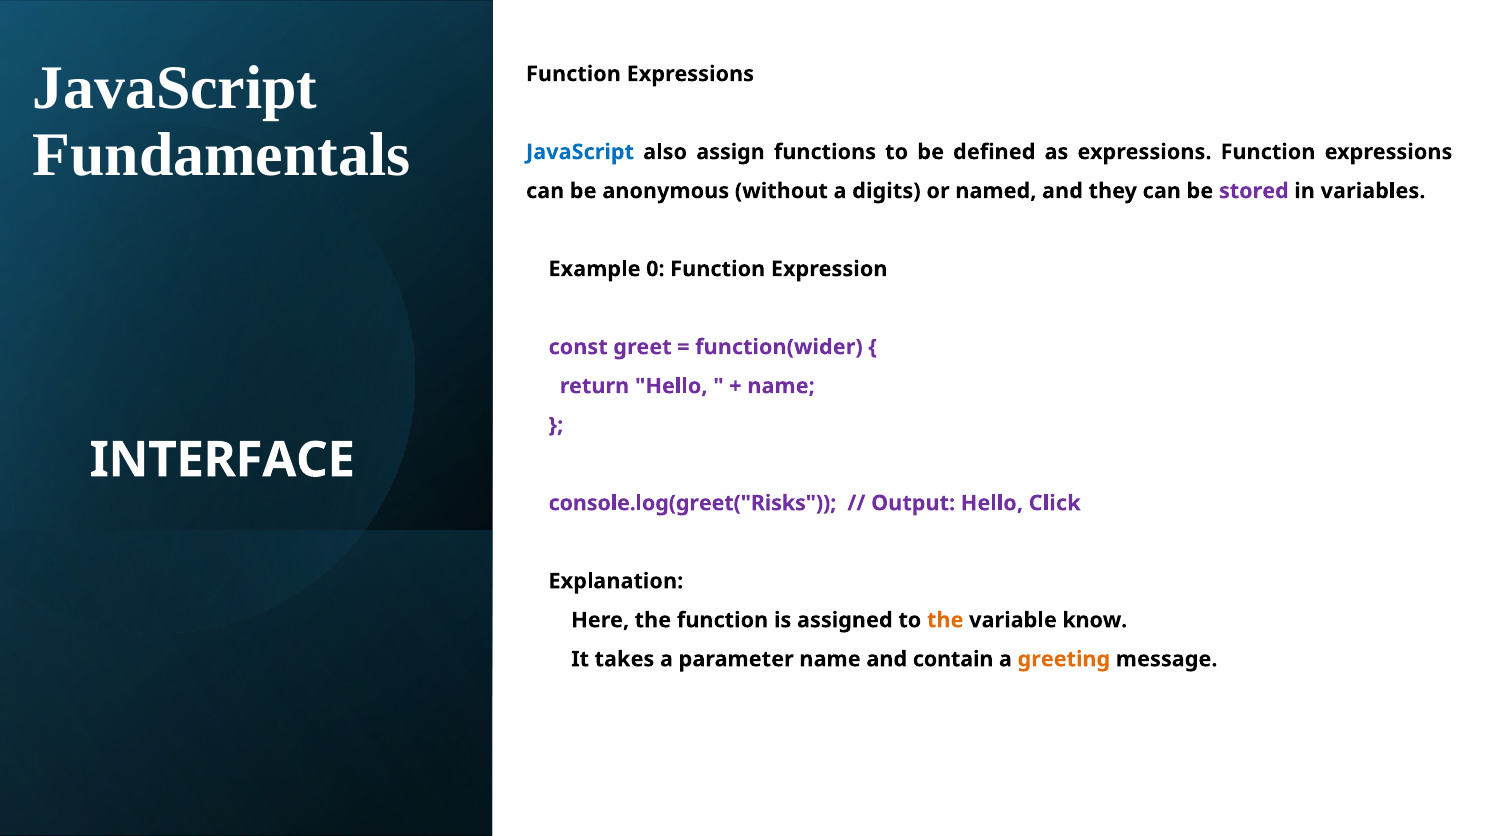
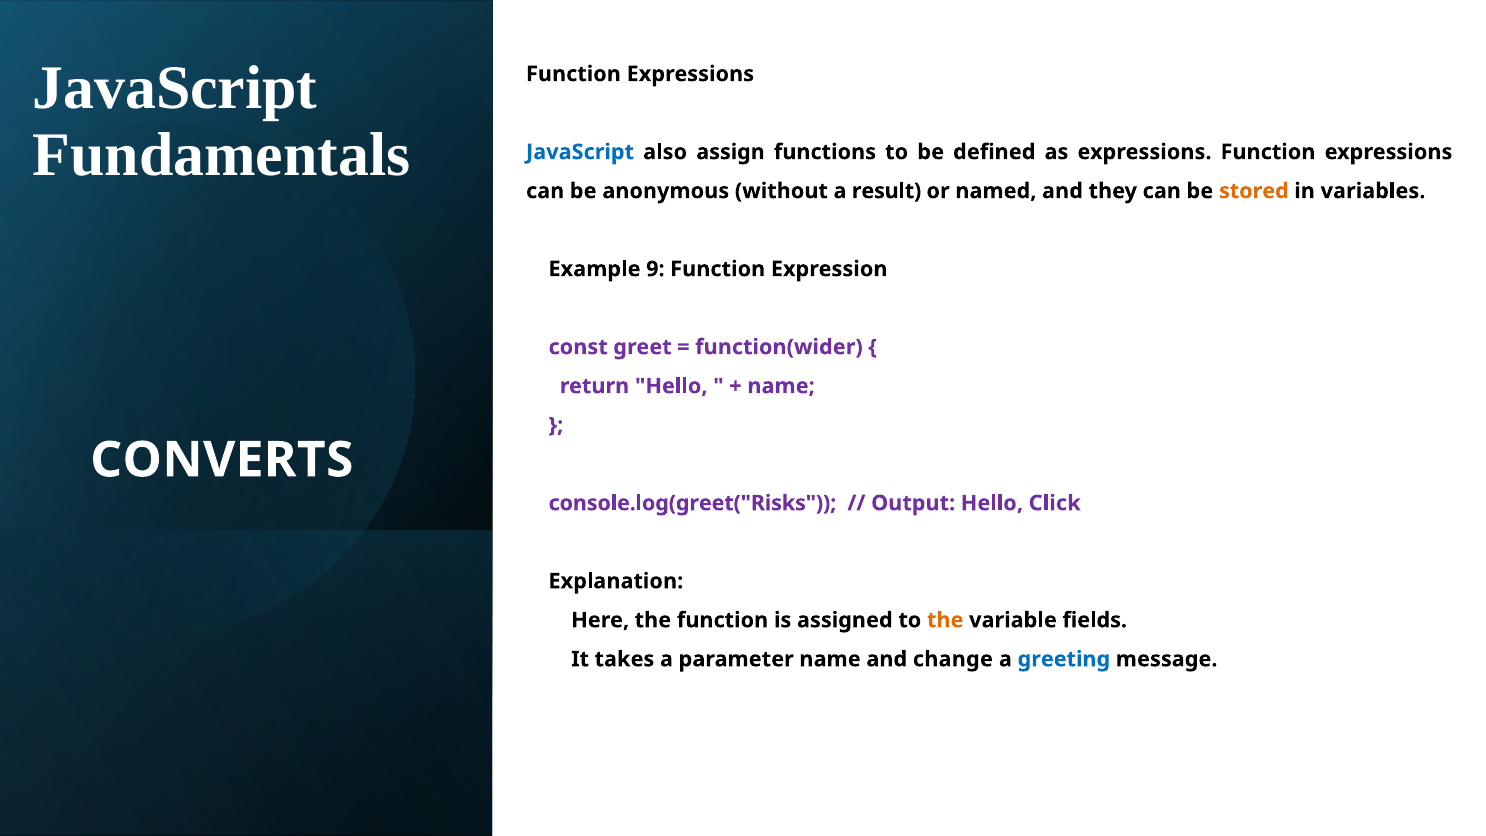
digits: digits -> result
stored colour: purple -> orange
0: 0 -> 9
INTERFACE: INTERFACE -> CONVERTS
know: know -> fields
contain: contain -> change
greeting colour: orange -> blue
